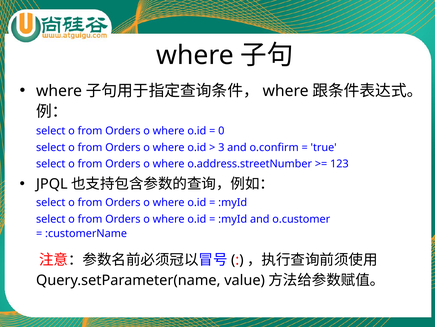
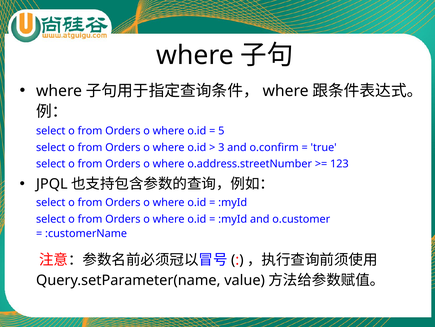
0: 0 -> 5
